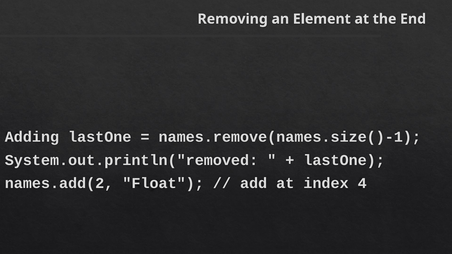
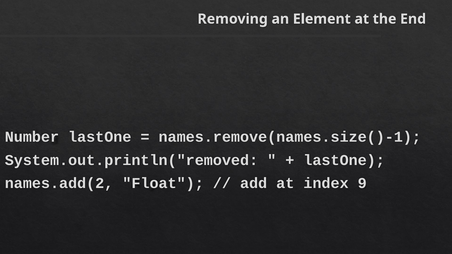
Adding: Adding -> Number
4: 4 -> 9
